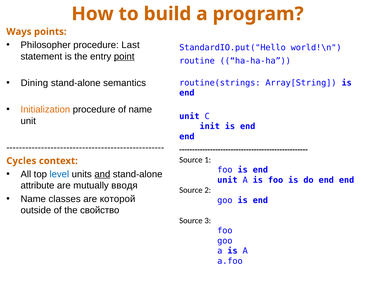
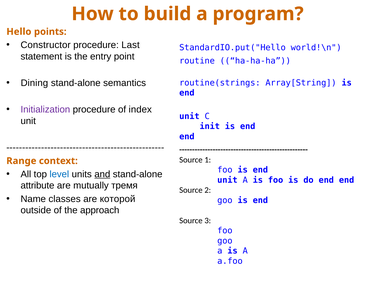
Ways: Ways -> Hello
Philosopher: Philosopher -> Constructor
point underline: present -> none
Initialization colour: orange -> purple
of name: name -> index
Cycles: Cycles -> Range
вводя: вводя -> тремя
свойство: свойство -> approach
